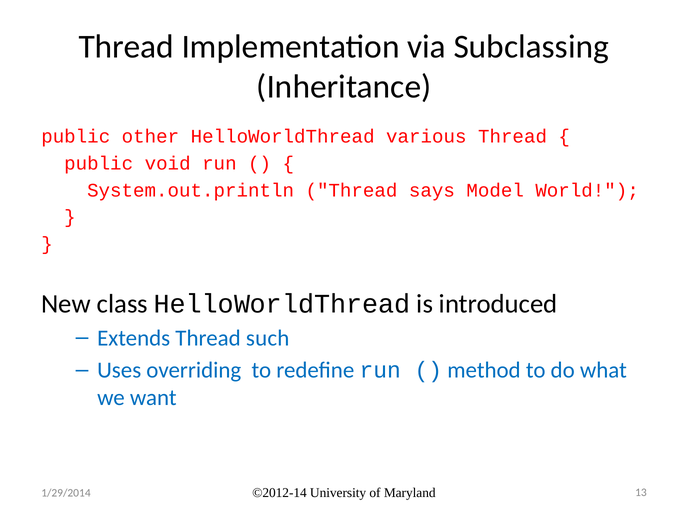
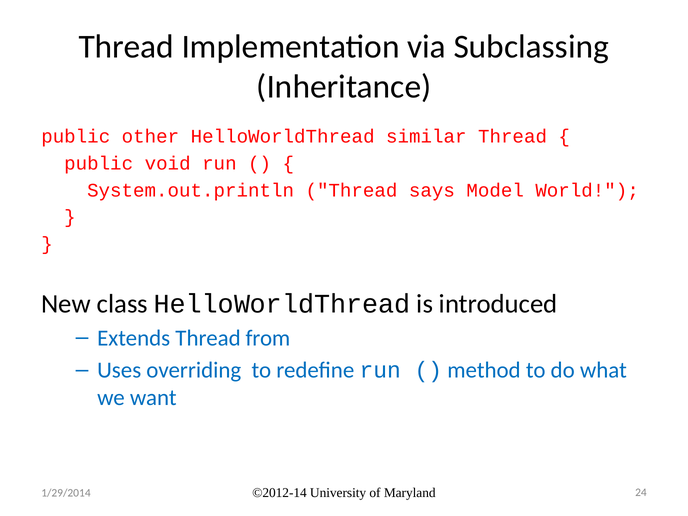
various: various -> similar
such: such -> from
13: 13 -> 24
